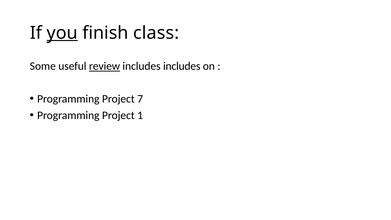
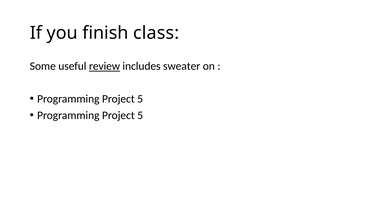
you underline: present -> none
includes includes: includes -> sweater
7 at (140, 99): 7 -> 5
1 at (140, 115): 1 -> 5
